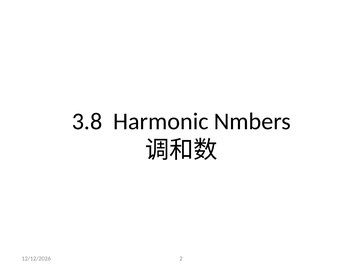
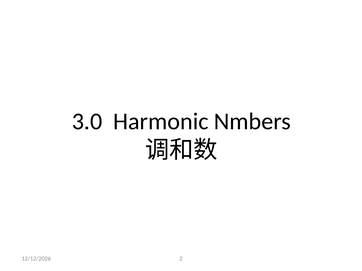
3.8: 3.8 -> 3.0
